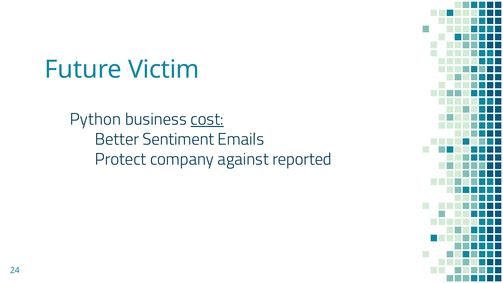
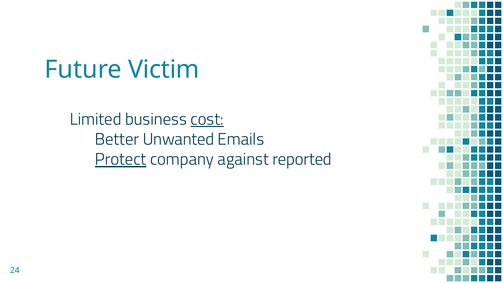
Python: Python -> Limited
Sentiment: Sentiment -> Unwanted
Protect underline: none -> present
